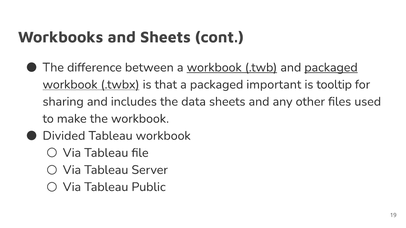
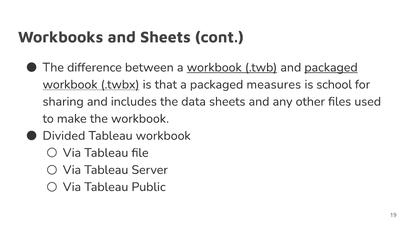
important: important -> measures
tooltip: tooltip -> school
